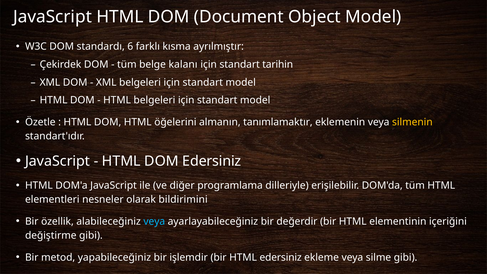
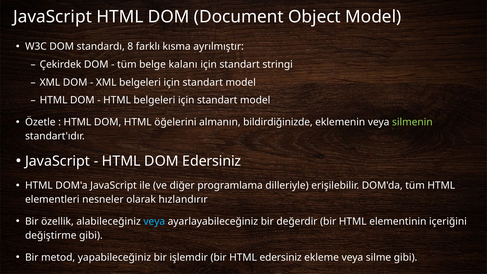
6: 6 -> 8
tarihin: tarihin -> stringi
tanımlamaktır: tanımlamaktır -> bildirdiğinizde
silmenin colour: yellow -> light green
bildirimini: bildirimini -> hızlandırır
